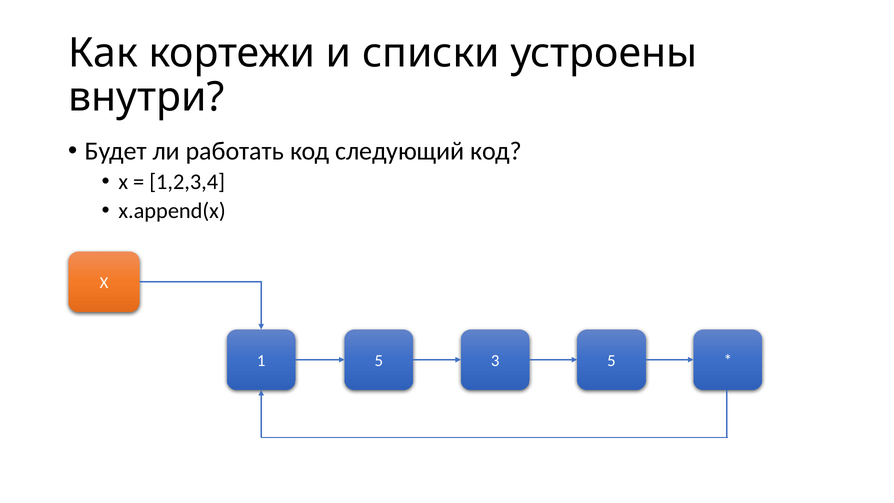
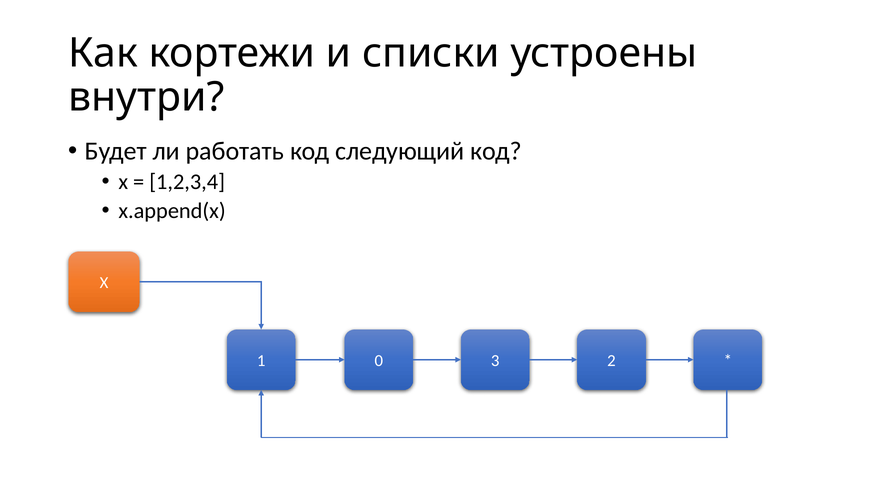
1 5: 5 -> 0
3 5: 5 -> 2
